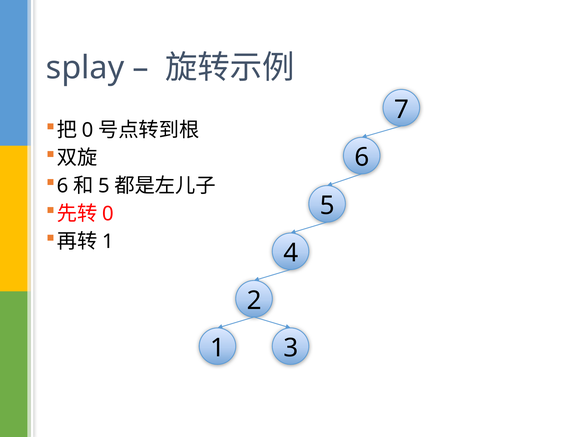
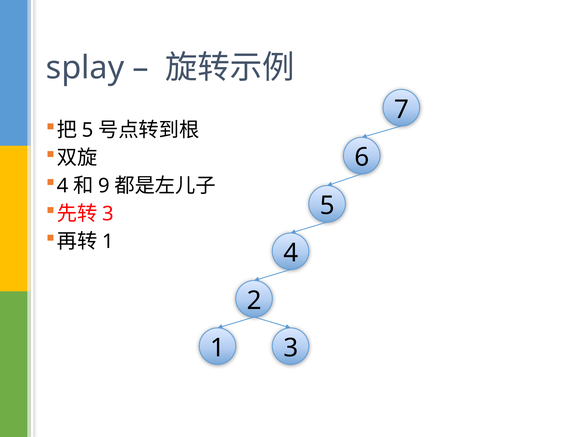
0 at (88, 130): 0 -> 5
6 at (63, 186): 6 -> 4
5 at (104, 186): 5 -> 9
0 at (108, 214): 0 -> 3
